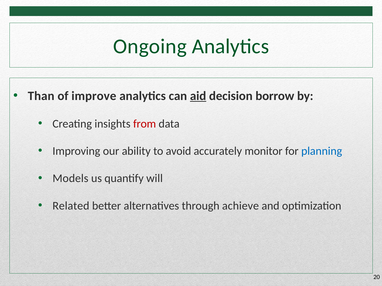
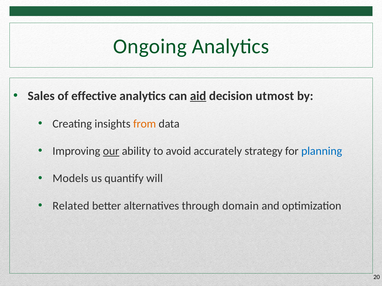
Than: Than -> Sales
improve: improve -> effective
borrow: borrow -> utmost
from colour: red -> orange
our underline: none -> present
monitor: monitor -> strategy
achieve: achieve -> domain
